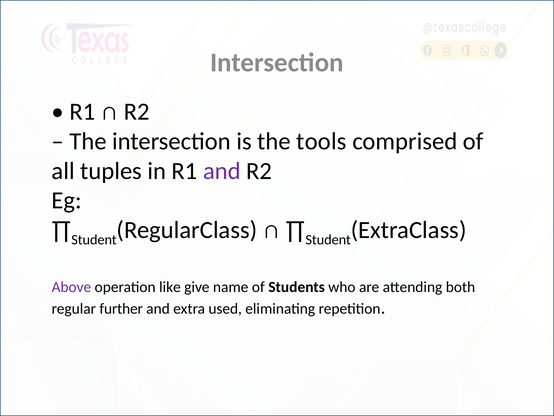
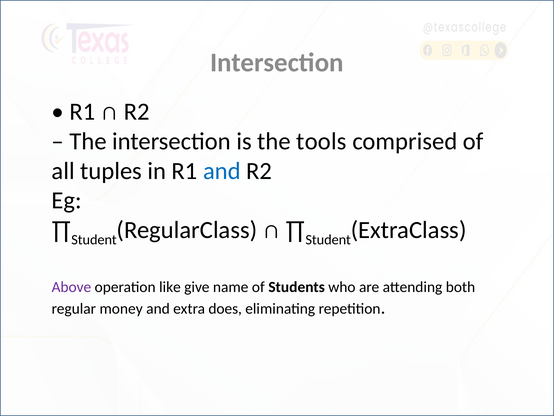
and at (222, 171) colour: purple -> blue
further: further -> money
used: used -> does
